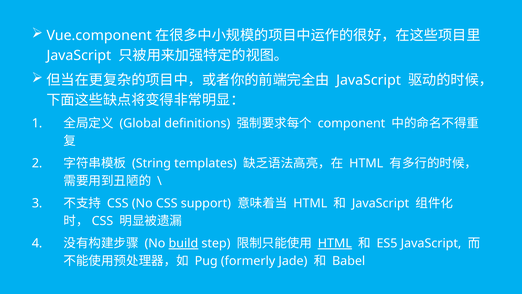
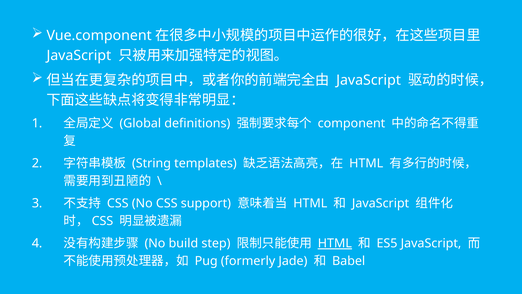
build underline: present -> none
